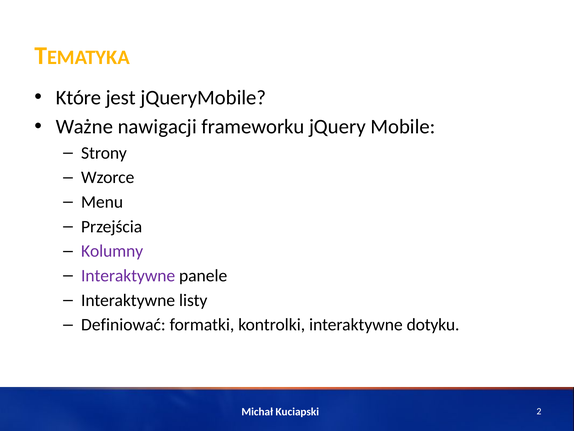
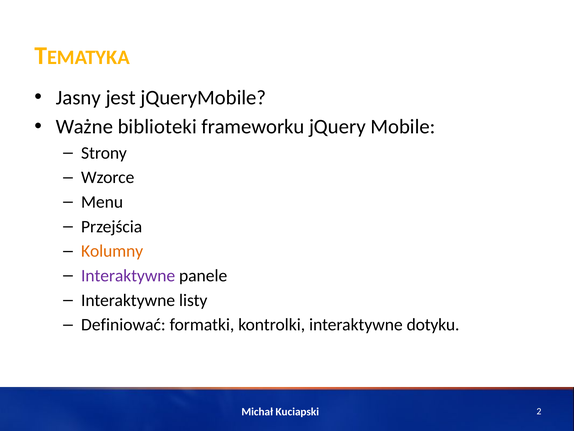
Które: Które -> Jasny
nawigacji: nawigacji -> biblioteki
Kolumny colour: purple -> orange
